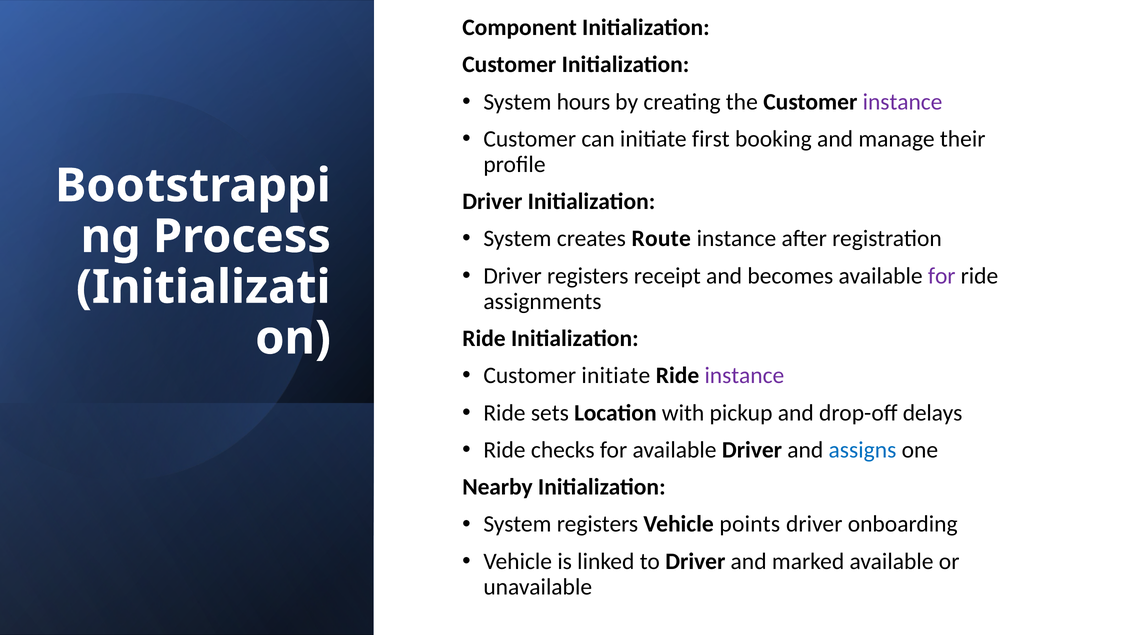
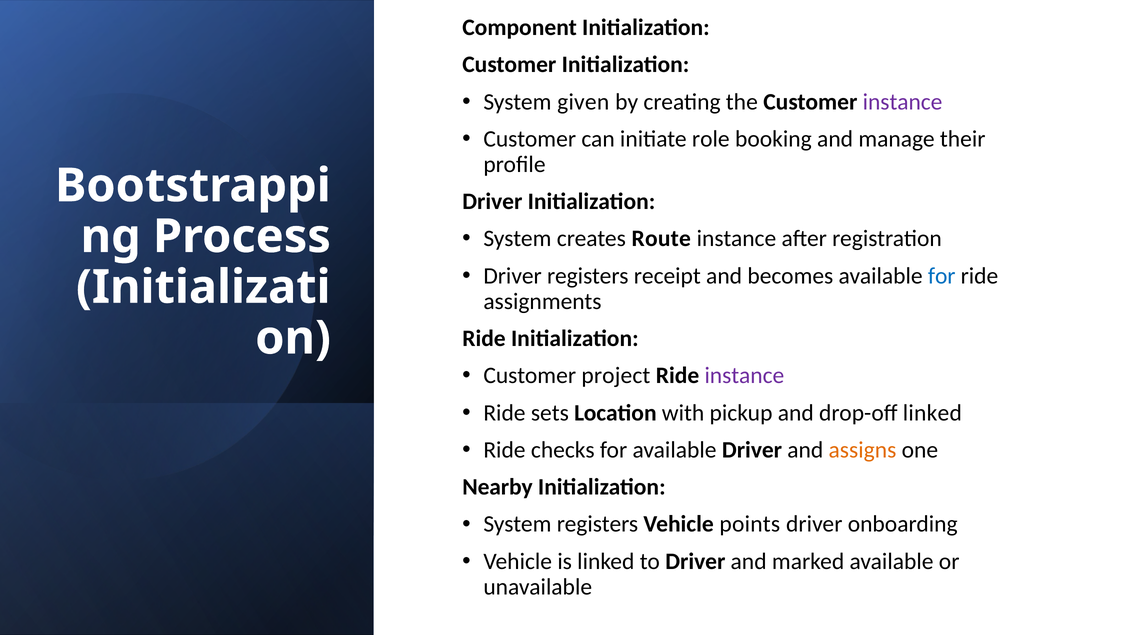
hours: hours -> given
first: first -> role
for at (942, 276) colour: purple -> blue
Customer initiate: initiate -> project
drop-off delays: delays -> linked
assigns colour: blue -> orange
